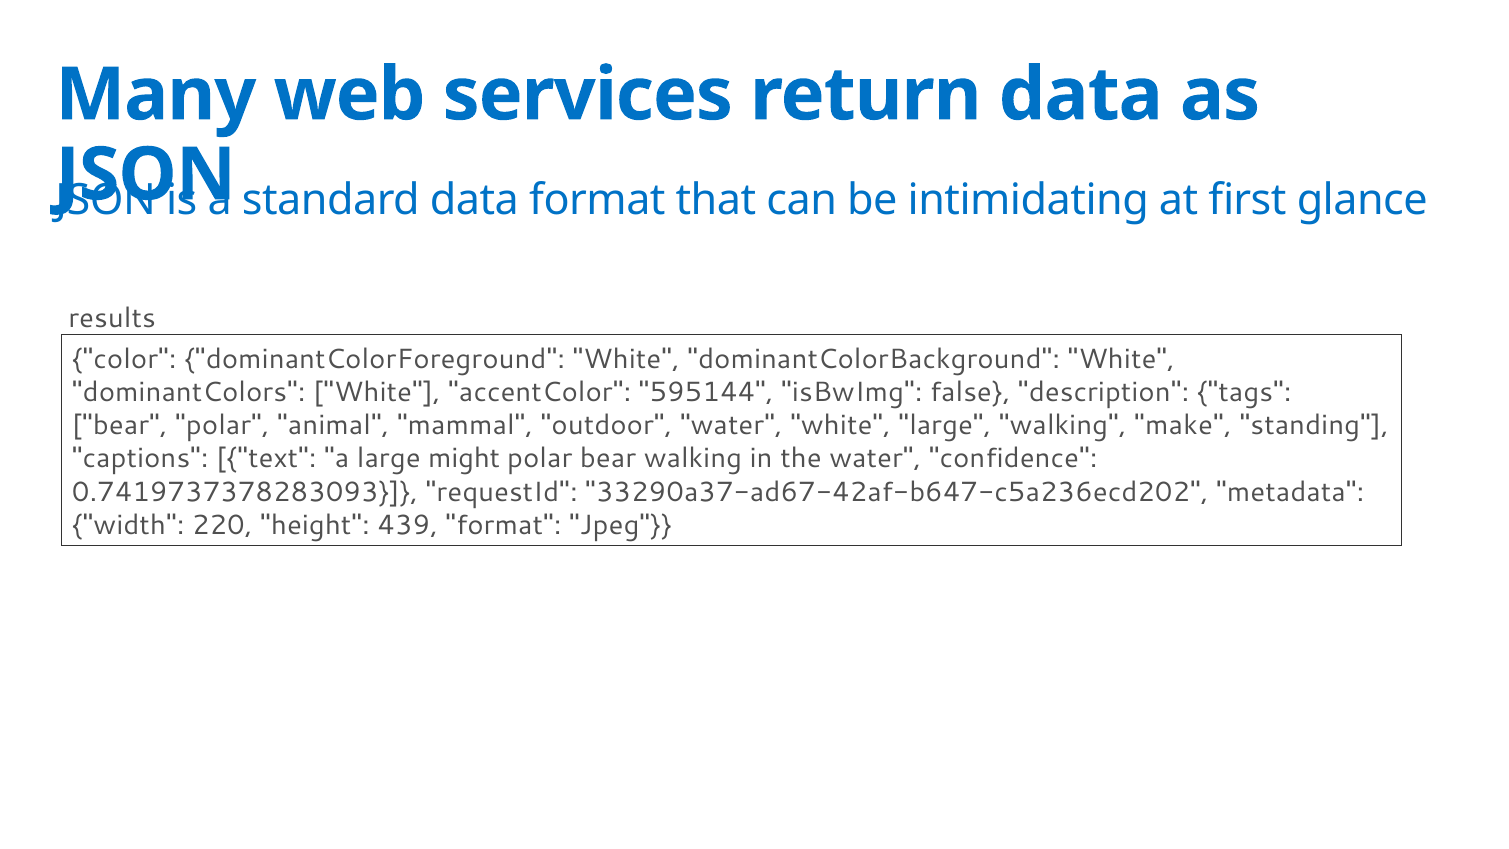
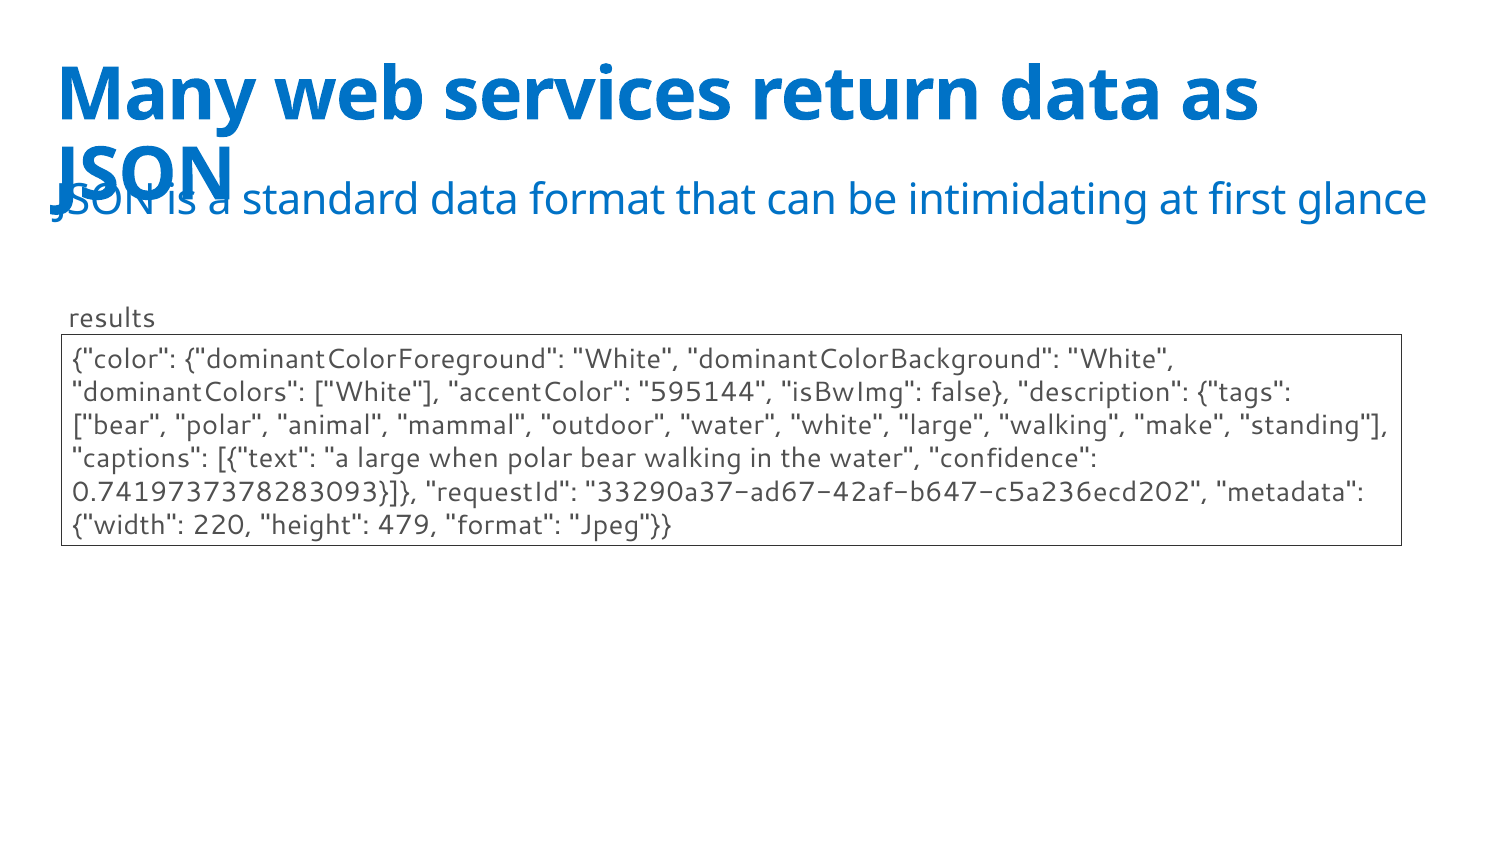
might: might -> when
439: 439 -> 479
